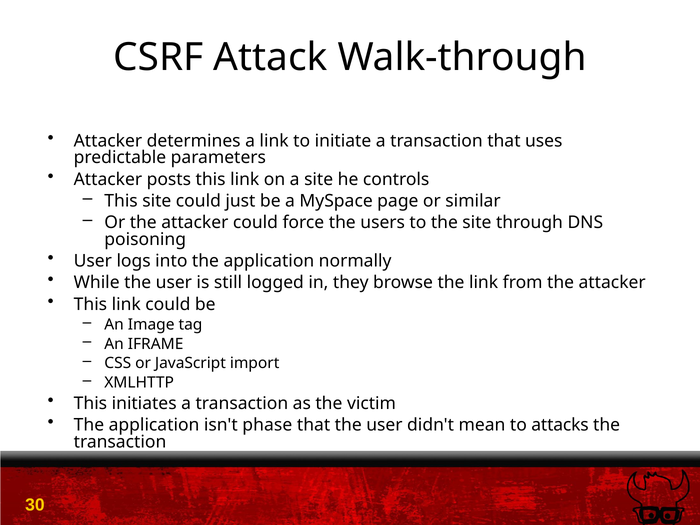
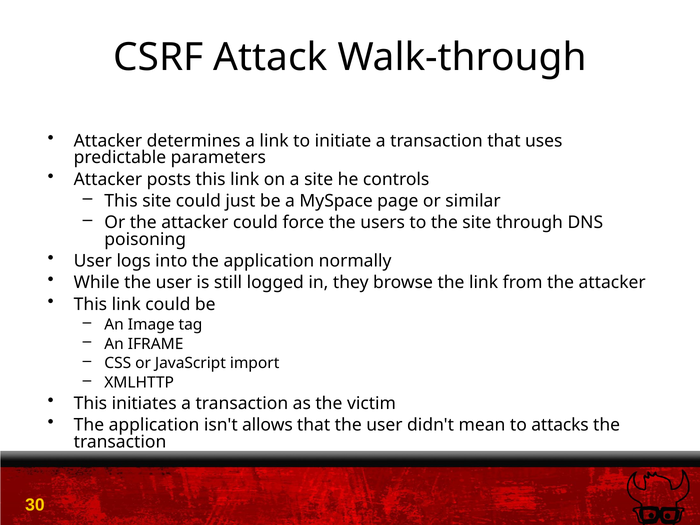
phase: phase -> allows
